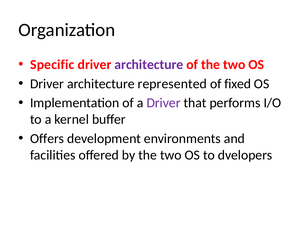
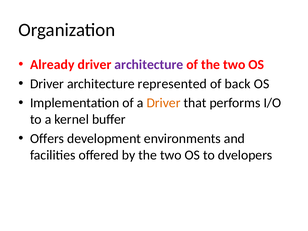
Specific: Specific -> Already
fixed: fixed -> back
Driver at (164, 103) colour: purple -> orange
